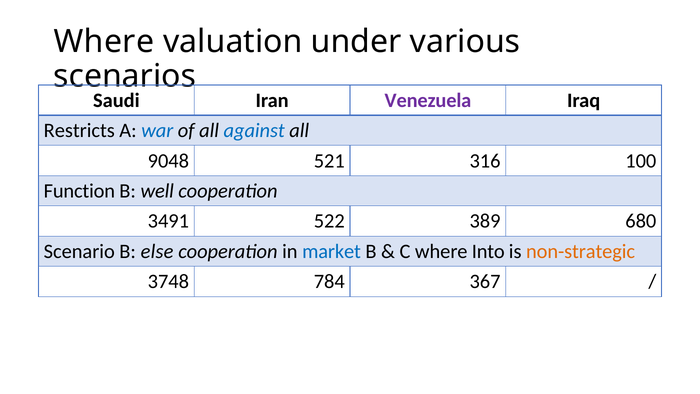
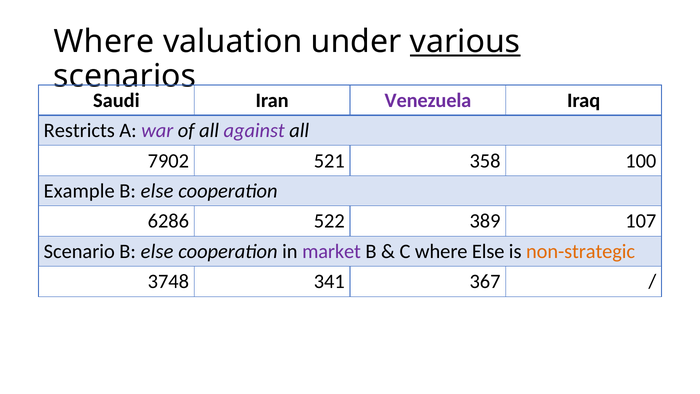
various underline: none -> present
war colour: blue -> purple
against colour: blue -> purple
9048: 9048 -> 7902
316: 316 -> 358
Function: Function -> Example
well at (157, 191): well -> else
3491: 3491 -> 6286
680: 680 -> 107
market colour: blue -> purple
where Into: Into -> Else
784: 784 -> 341
